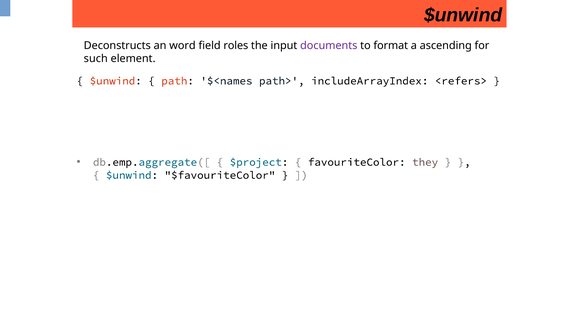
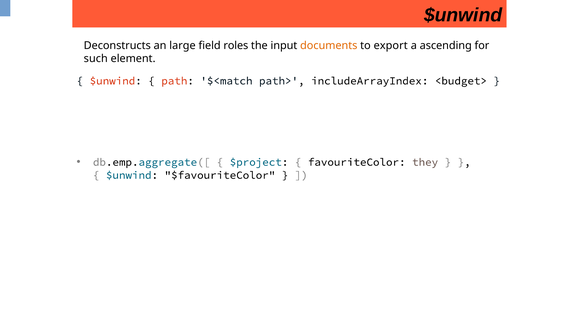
word: word -> large
documents colour: purple -> orange
format: format -> export
$<names: $<names -> $<match
<refers>: <refers> -> <budget>
